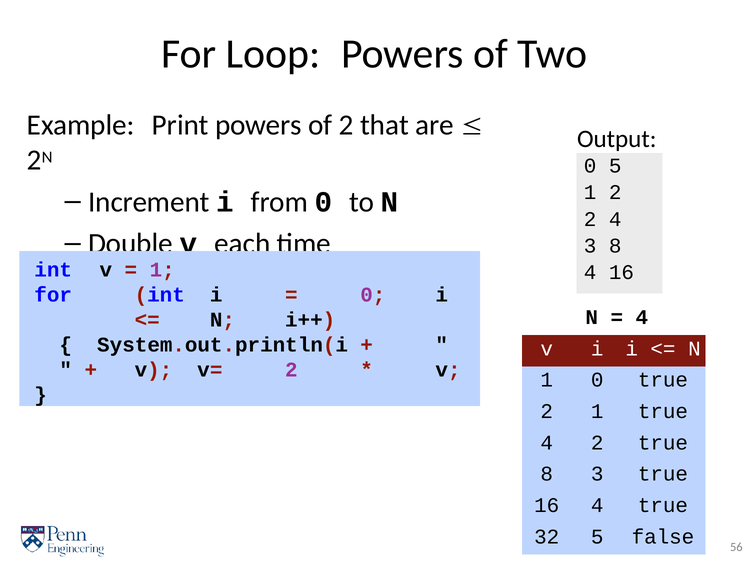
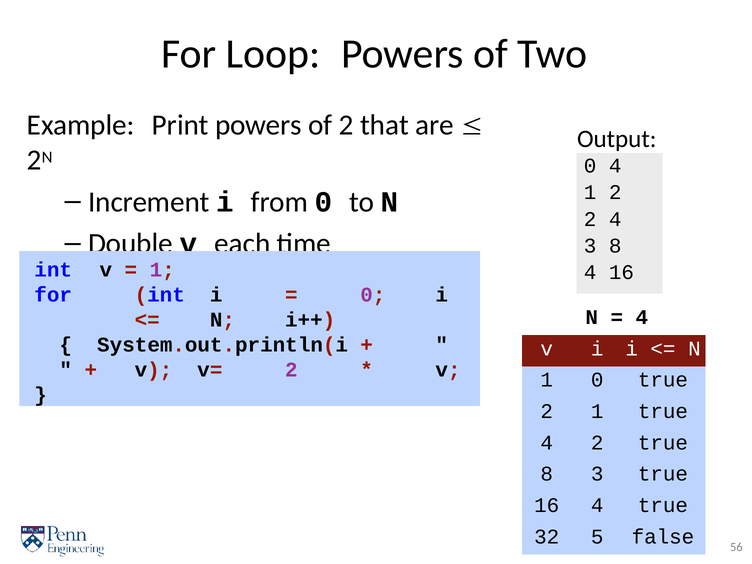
0 5: 5 -> 4
